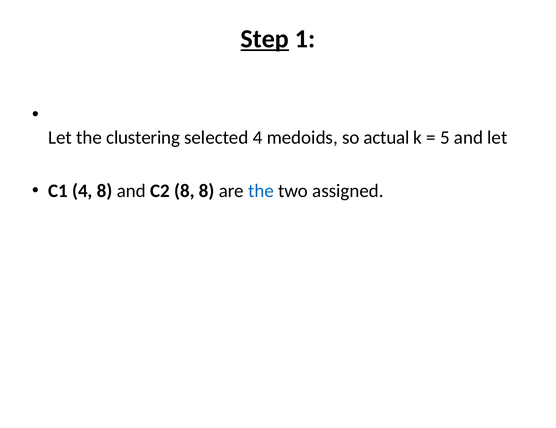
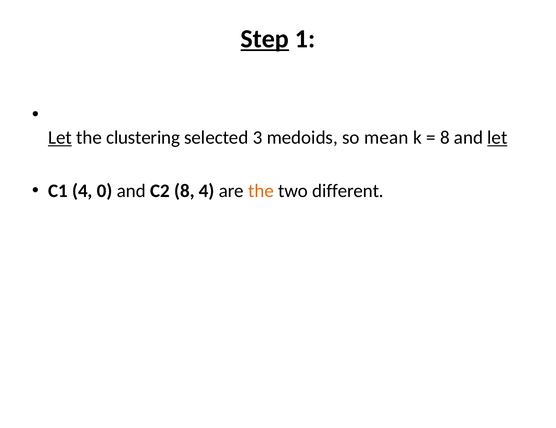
Let at (60, 137) underline: none -> present
selected 4: 4 -> 3
actual: actual -> mean
5 at (445, 137): 5 -> 8
let at (497, 137) underline: none -> present
4 8: 8 -> 0
8 8: 8 -> 4
the at (261, 191) colour: blue -> orange
assigned: assigned -> different
